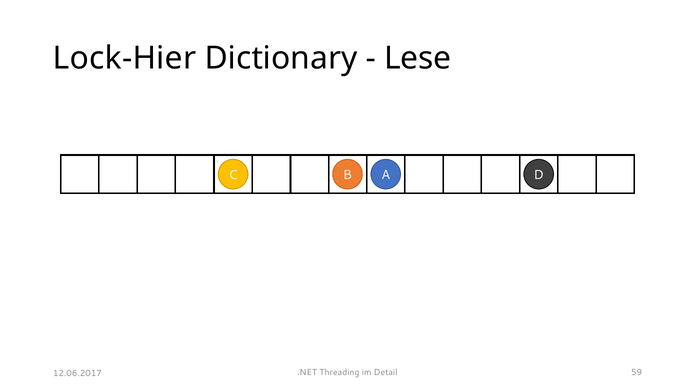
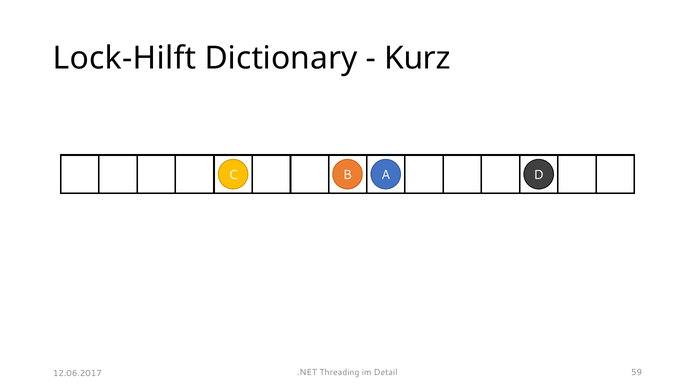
Lock-Hier: Lock-Hier -> Lock-Hilft
Lese: Lese -> Kurz
